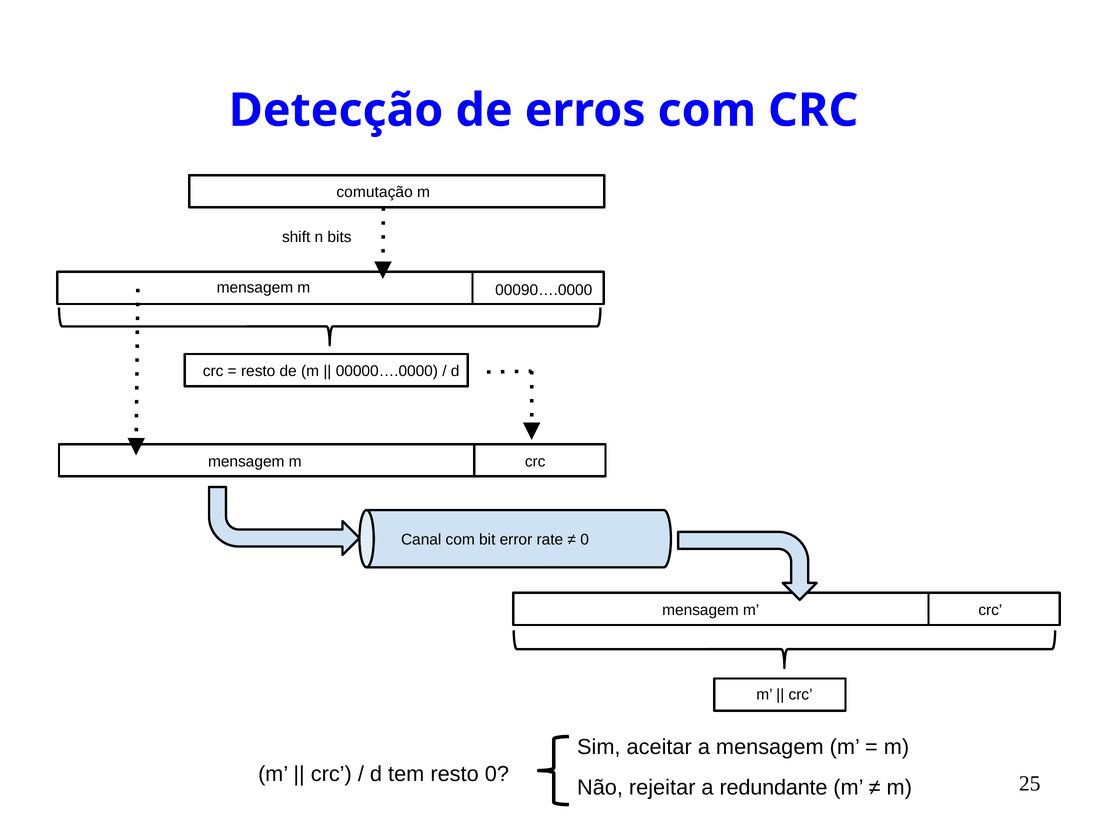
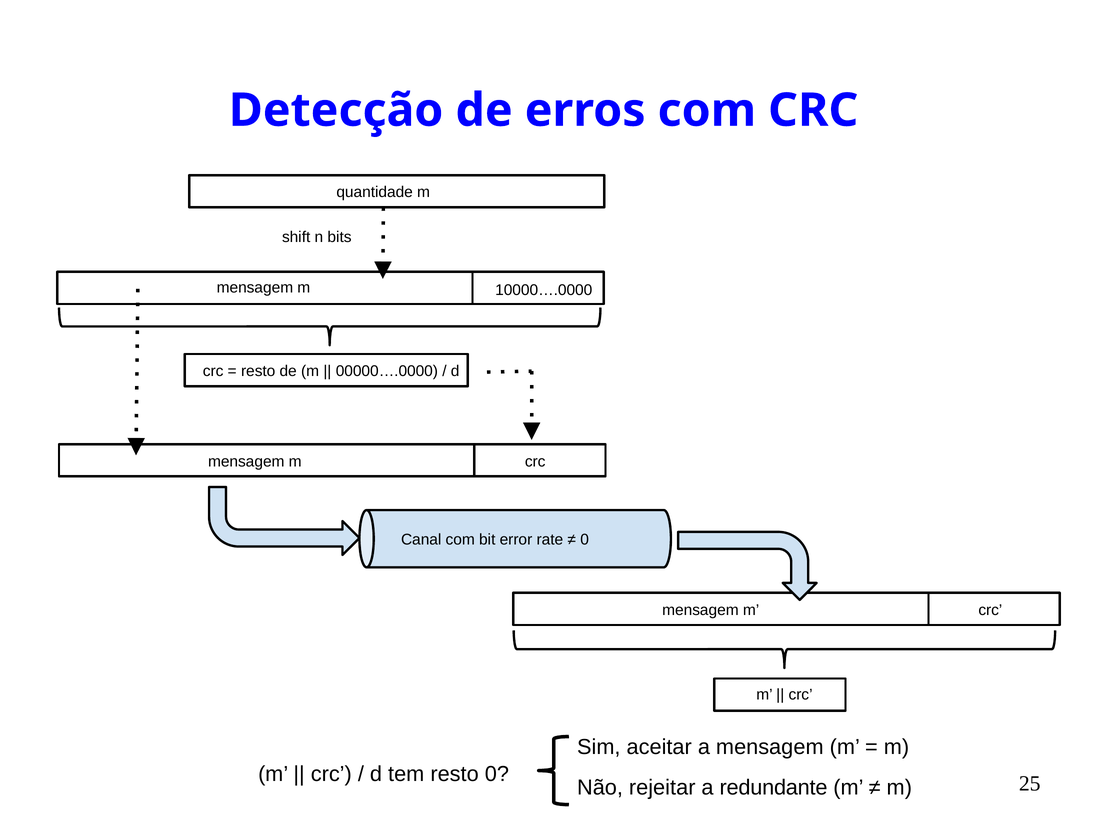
comutação: comutação -> quantidade
00090….0000: 00090….0000 -> 10000….0000
